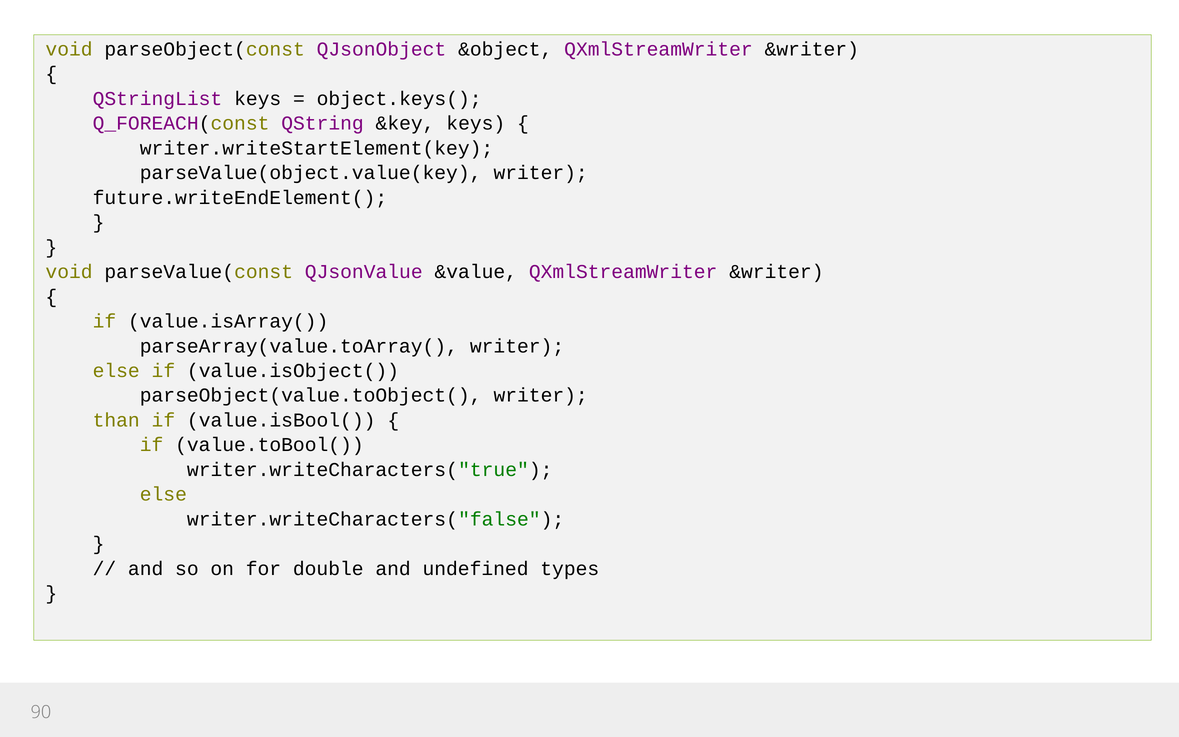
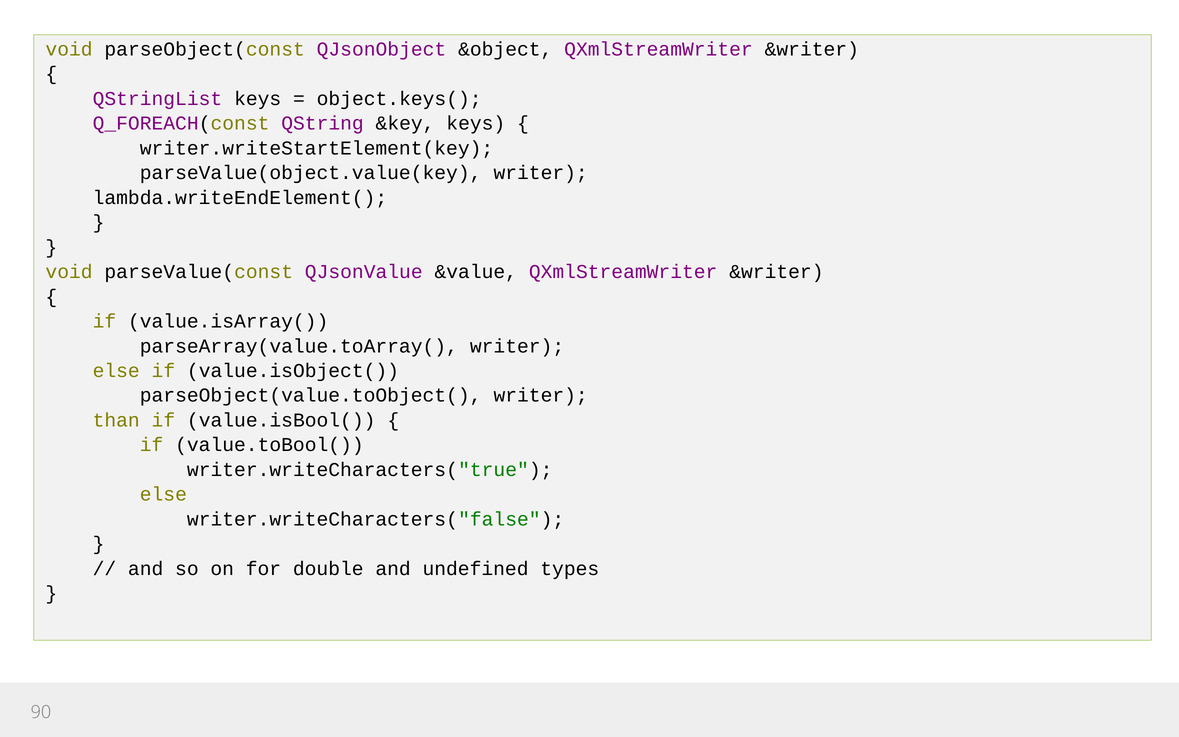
future.writeEndElement(: future.writeEndElement( -> lambda.writeEndElement(
